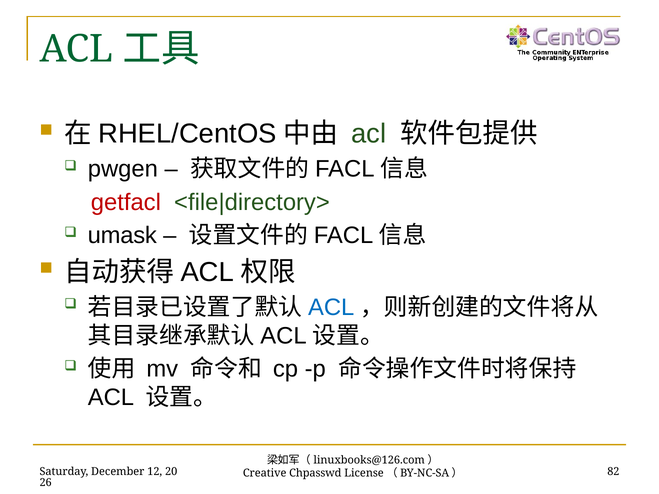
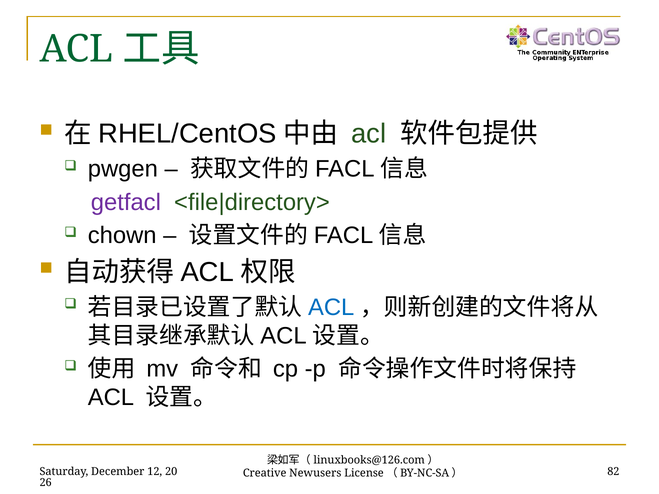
getfacl colour: red -> purple
umask: umask -> chown
Chpasswd: Chpasswd -> Newusers
